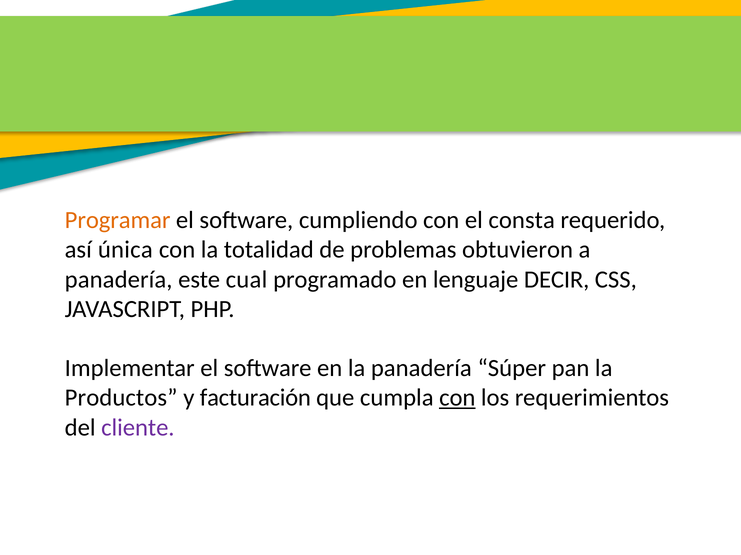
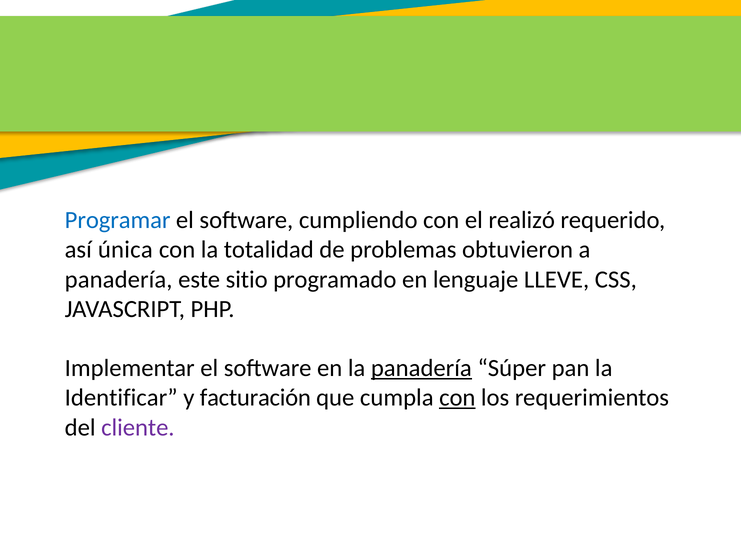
Programar colour: orange -> blue
consta: consta -> realizó
cual: cual -> sitio
DECIR: DECIR -> LLEVE
panadería at (421, 369) underline: none -> present
Productos: Productos -> Identificar
